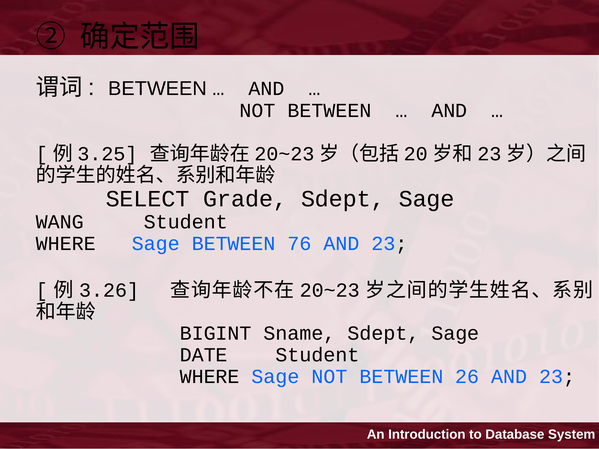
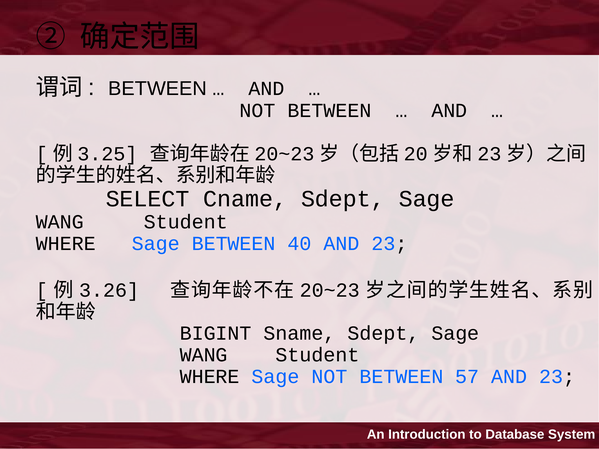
Grade: Grade -> Cname
76: 76 -> 40
DATE at (204, 355): DATE -> WANG
26: 26 -> 57
